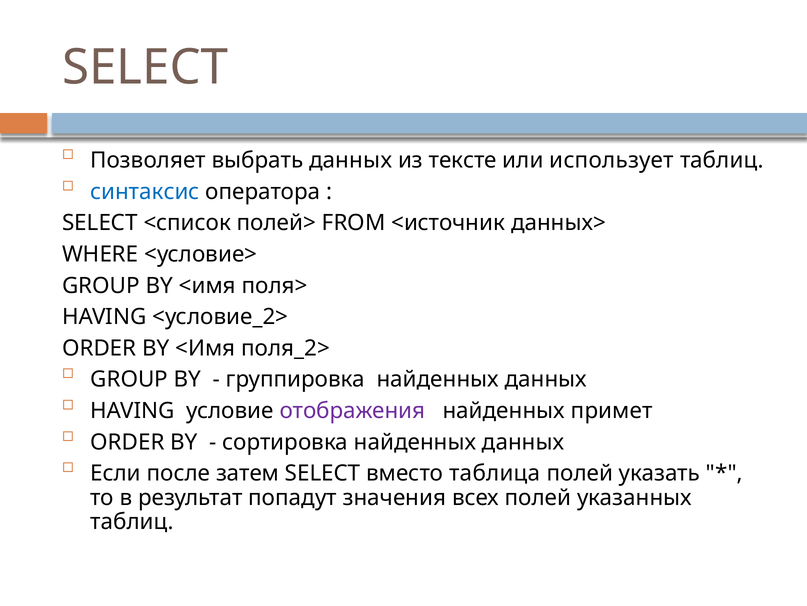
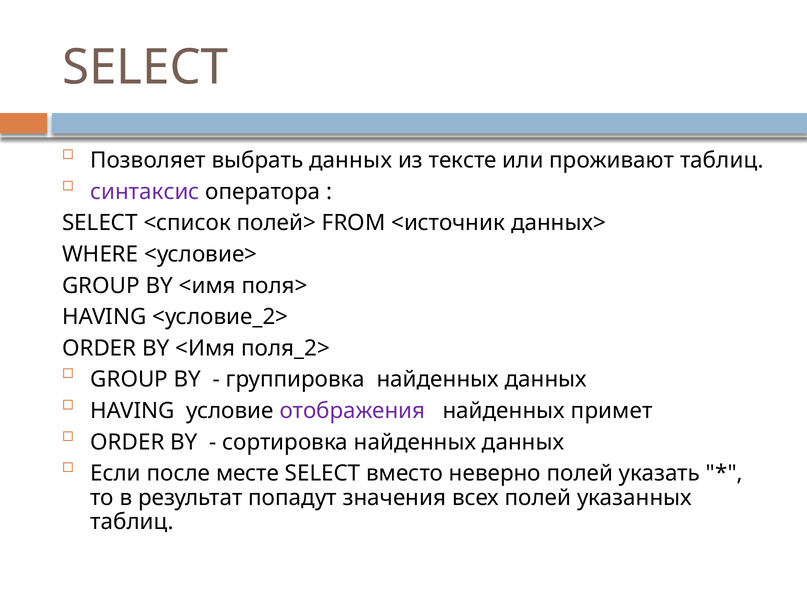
использует: использует -> проживают
синтаксис colour: blue -> purple
затем: затем -> месте
таблица: таблица -> неверно
